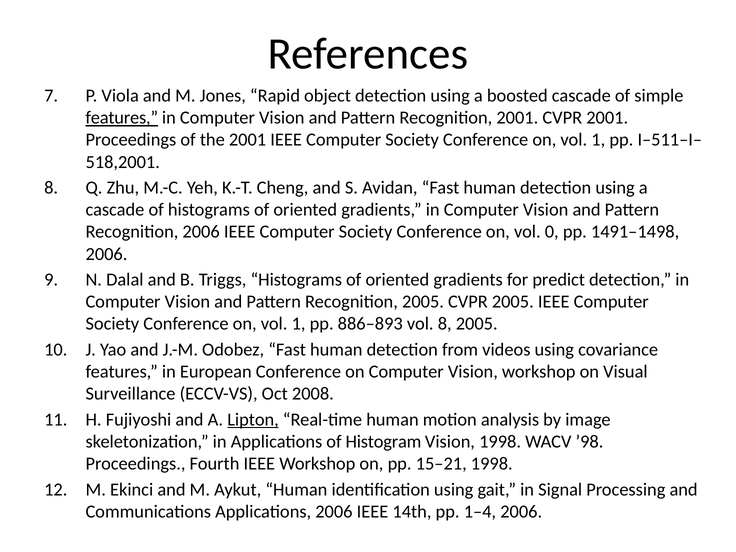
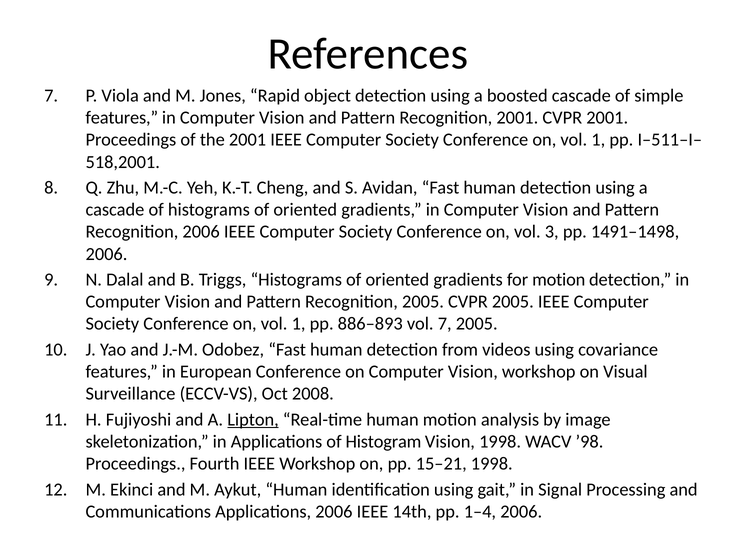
features at (122, 118) underline: present -> none
0: 0 -> 3
for predict: predict -> motion
vol 8: 8 -> 7
